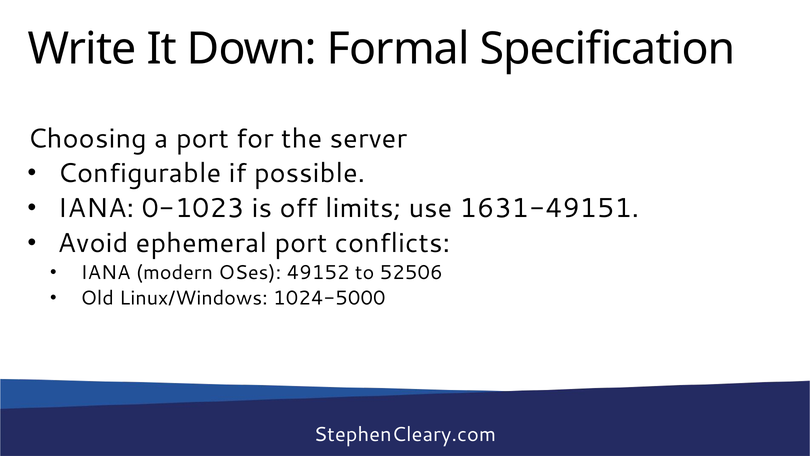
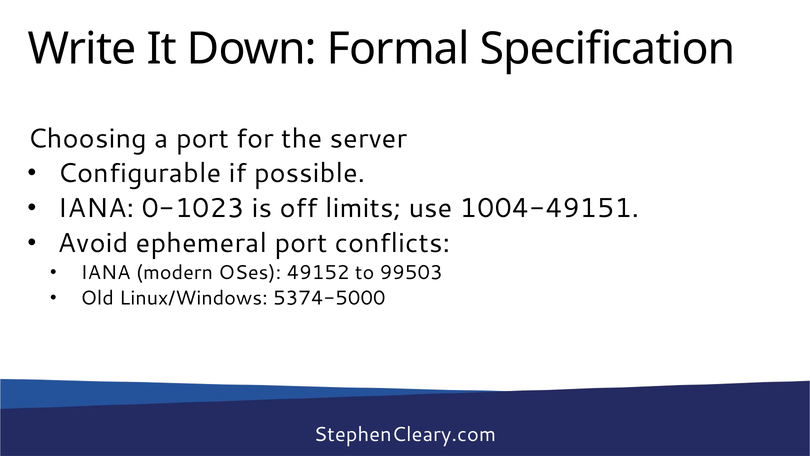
1631-49151: 1631-49151 -> 1004-49151
52506: 52506 -> 99503
1024-5000: 1024-5000 -> 5374-5000
